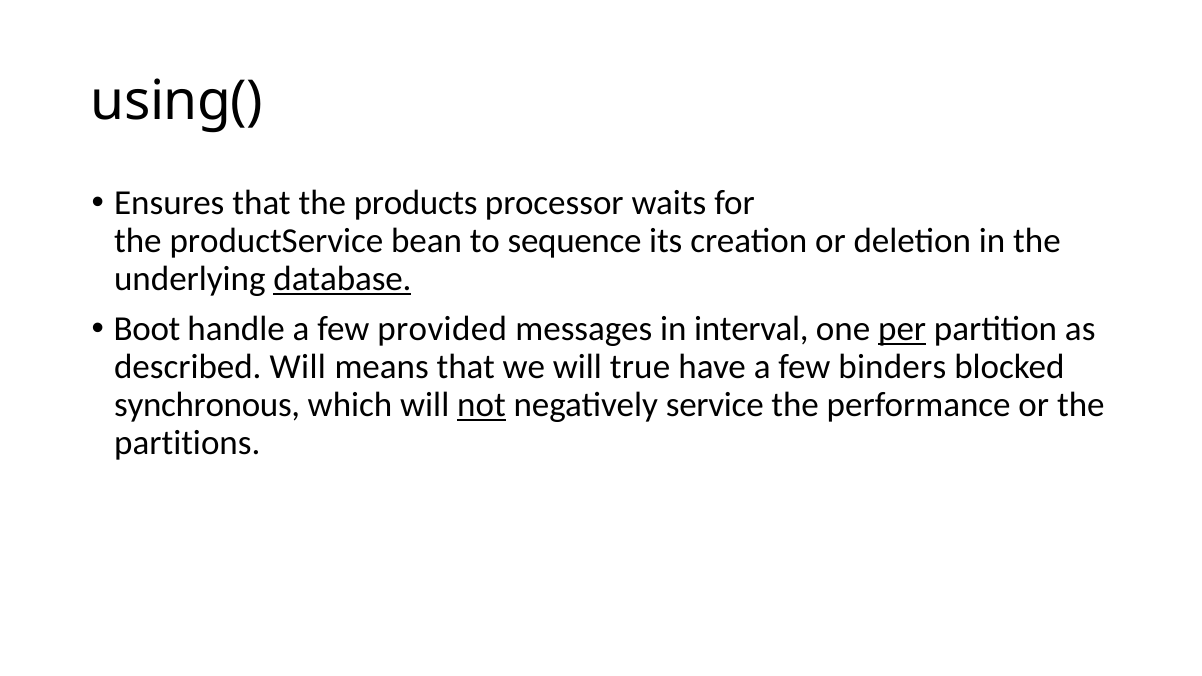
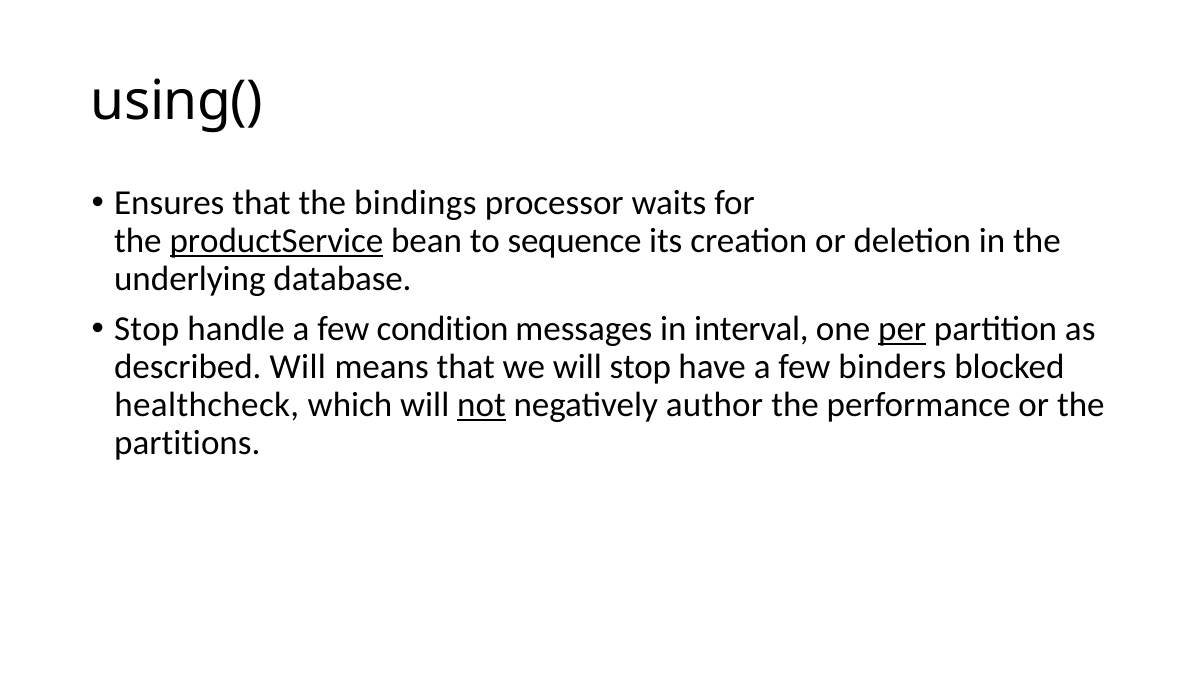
products: products -> bindings
productService underline: none -> present
database underline: present -> none
Boot at (147, 329): Boot -> Stop
provided: provided -> condition
will true: true -> stop
synchronous: synchronous -> healthcheck
service: service -> author
